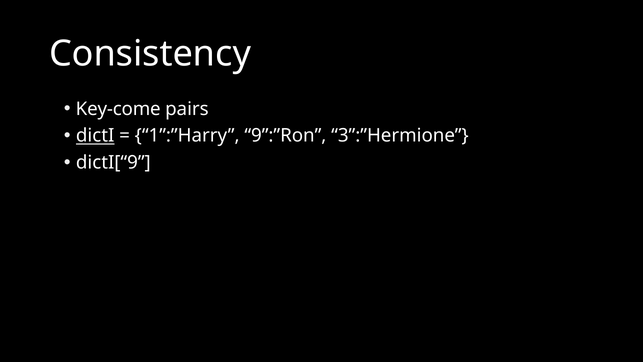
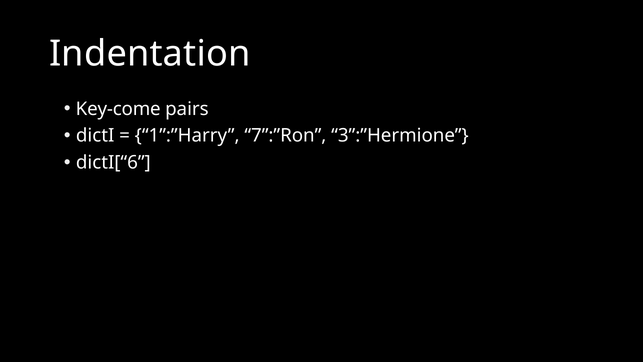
Consistency: Consistency -> Indentation
dictI underline: present -> none
9”:”Ron: 9”:”Ron -> 7”:”Ron
dictI[“9: dictI[“9 -> dictI[“6
